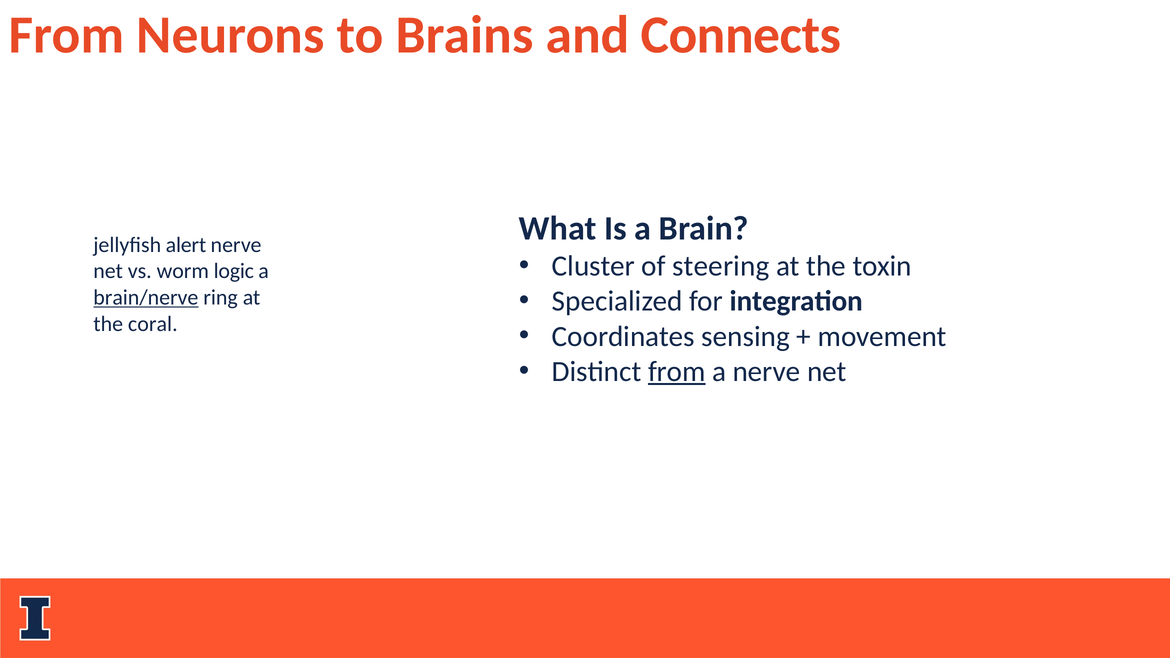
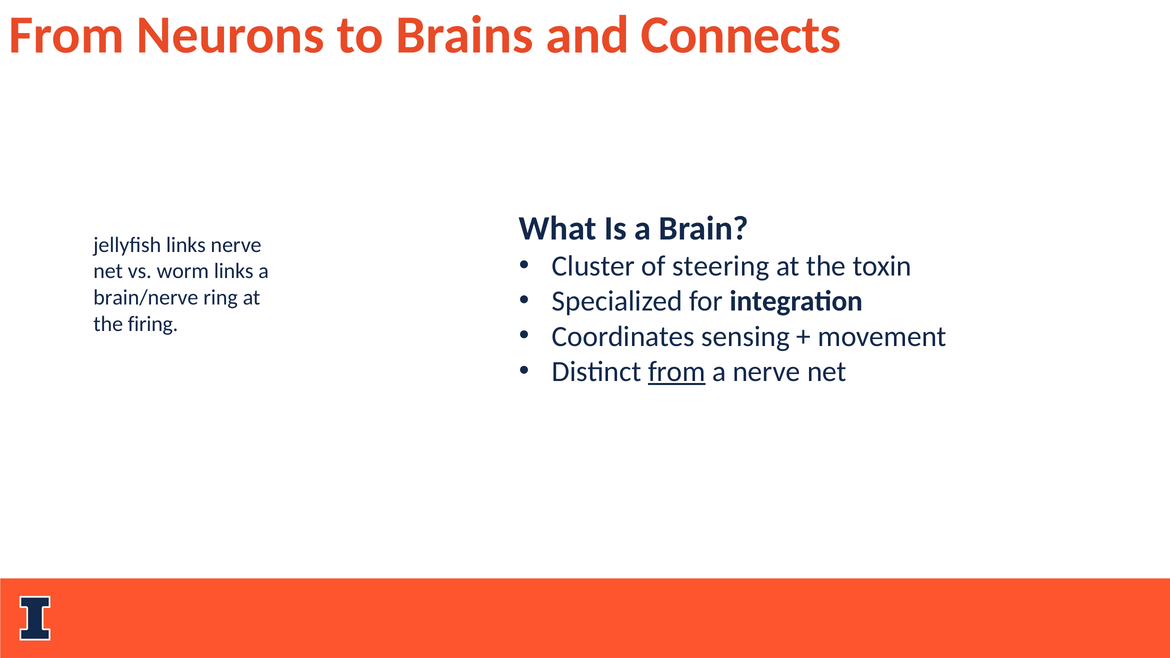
jellyfish alert: alert -> links
worm logic: logic -> links
brain/nerve underline: present -> none
coral: coral -> firing
